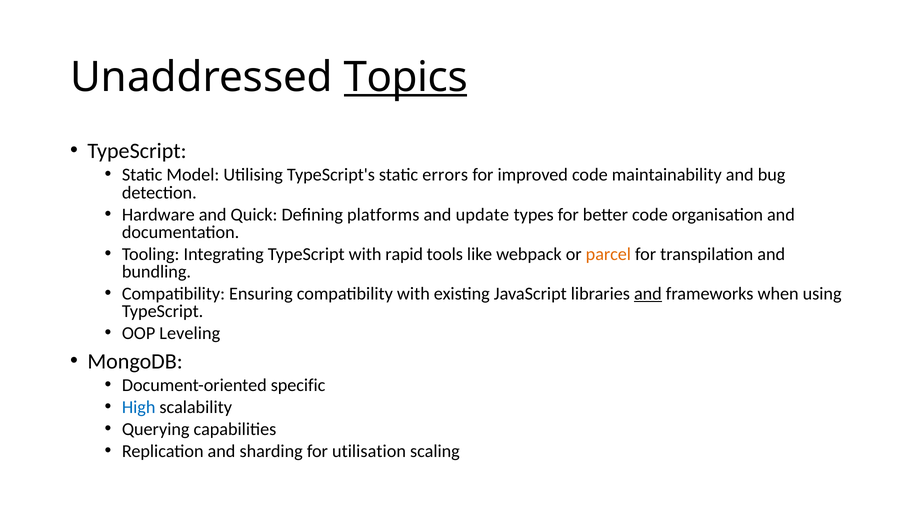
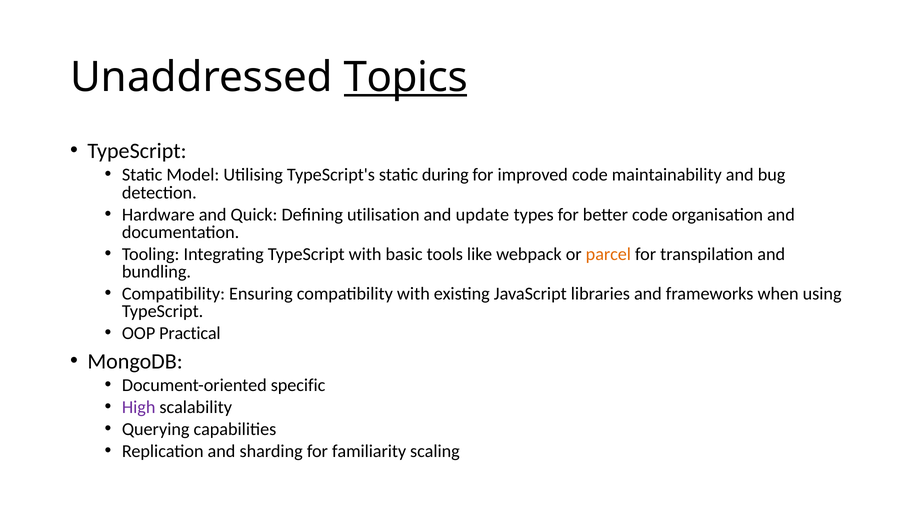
errors: errors -> during
platforms: platforms -> utilisation
rapid: rapid -> basic
and at (648, 294) underline: present -> none
Leveling: Leveling -> Practical
High colour: blue -> purple
utilisation: utilisation -> familiarity
